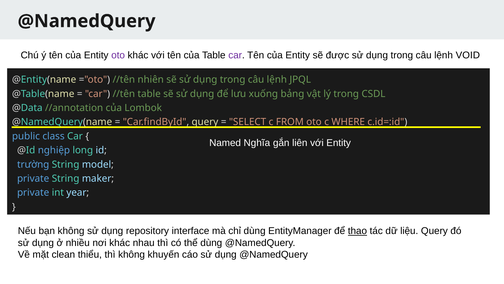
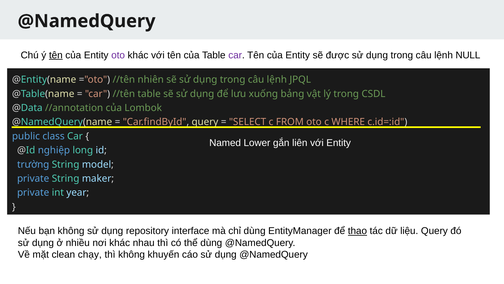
tên at (56, 55) underline: none -> present
VOID: VOID -> NULL
Nghĩa: Nghĩa -> Lower
thiểu: thiểu -> chạy
